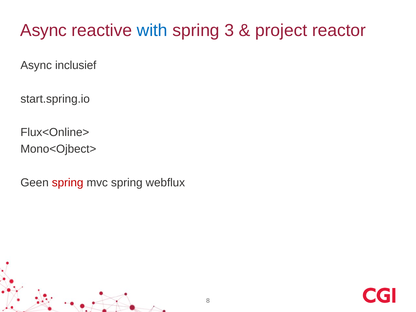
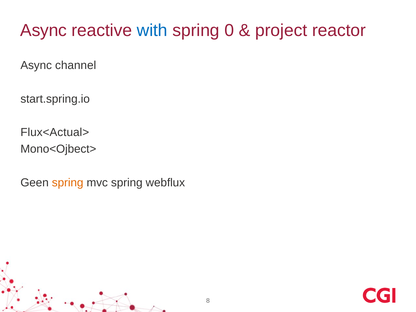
3: 3 -> 0
inclusief: inclusief -> channel
Flux<Online>: Flux<Online> -> Flux<Actual>
spring at (68, 183) colour: red -> orange
